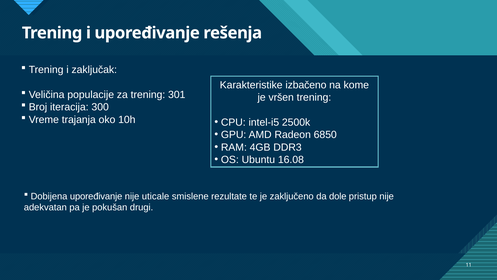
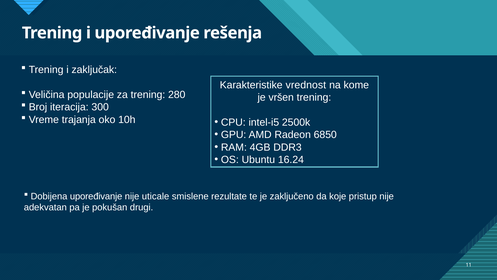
izbačeno: izbačeno -> vrednost
301: 301 -> 280
16.08: 16.08 -> 16.24
dole: dole -> koje
